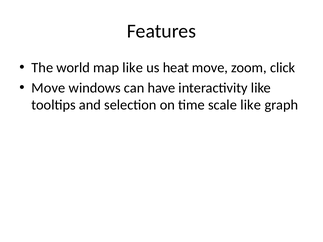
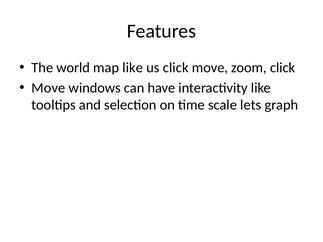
us heat: heat -> click
scale like: like -> lets
